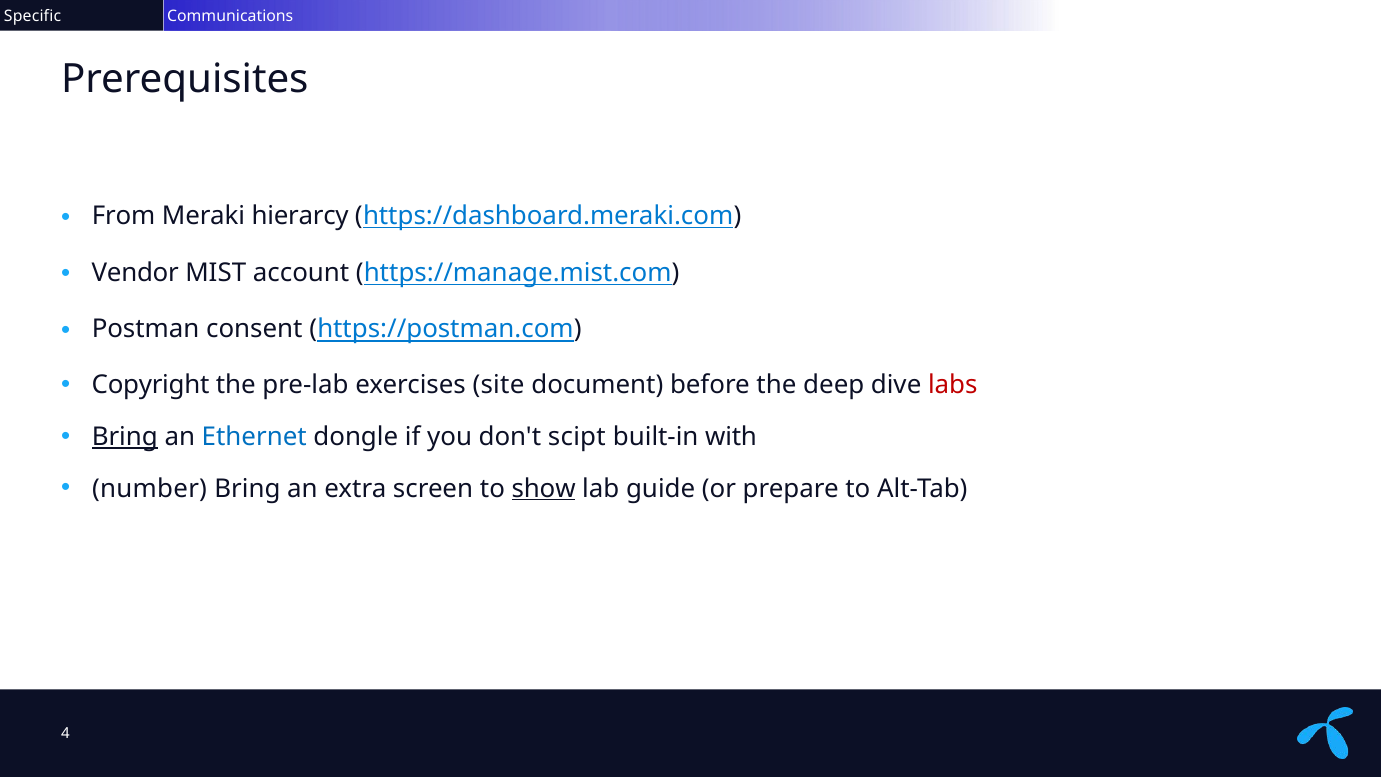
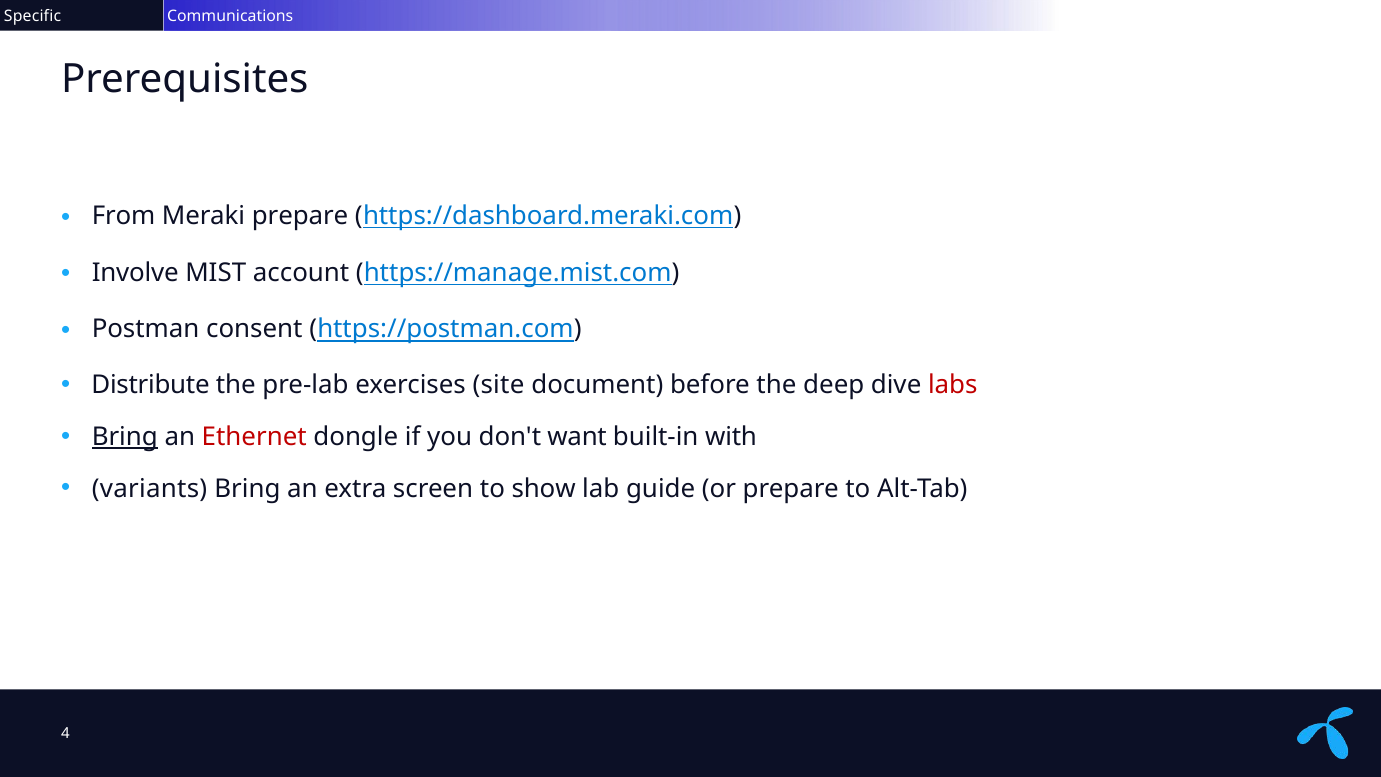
Meraki hierarcy: hierarcy -> prepare
Vendor: Vendor -> Involve
Copyright: Copyright -> Distribute
Ethernet colour: blue -> red
scipt: scipt -> want
number: number -> variants
show underline: present -> none
